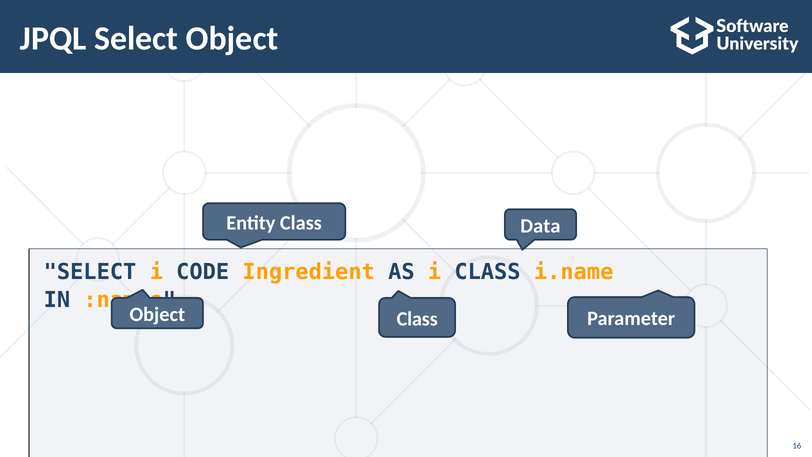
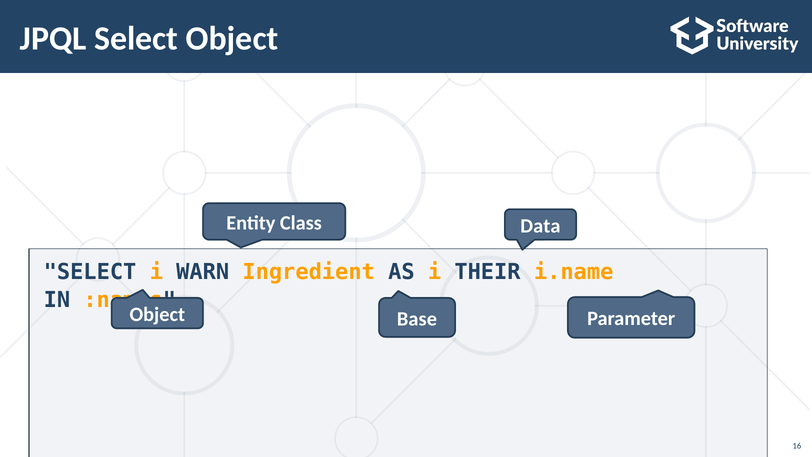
CODE: CODE -> WARN
i CLASS: CLASS -> THEIR
Class at (417, 319): Class -> Base
